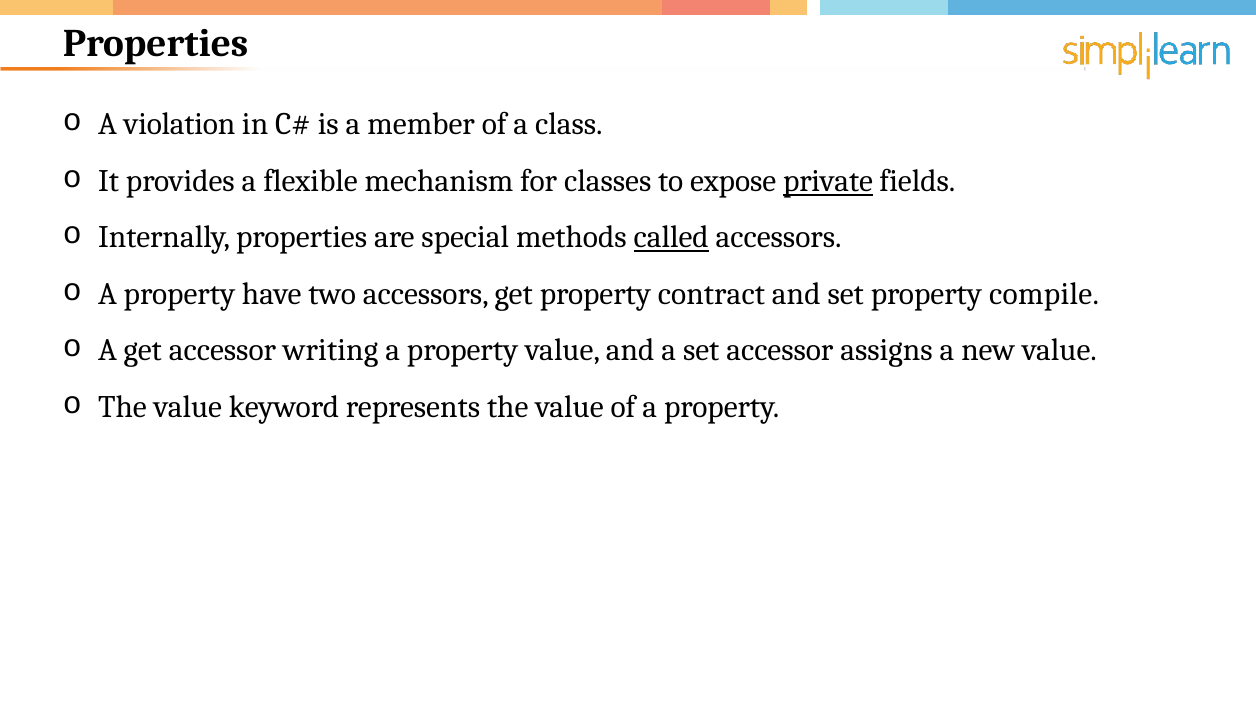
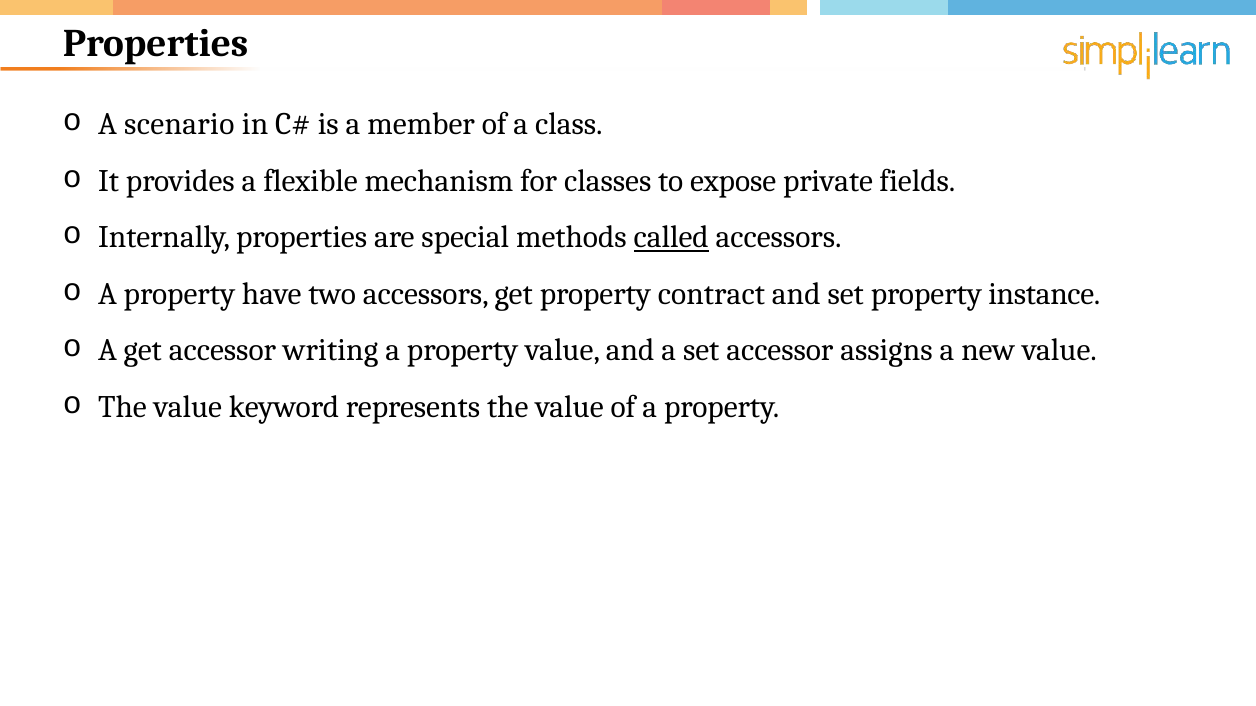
violation: violation -> scenario
private underline: present -> none
compile: compile -> instance
